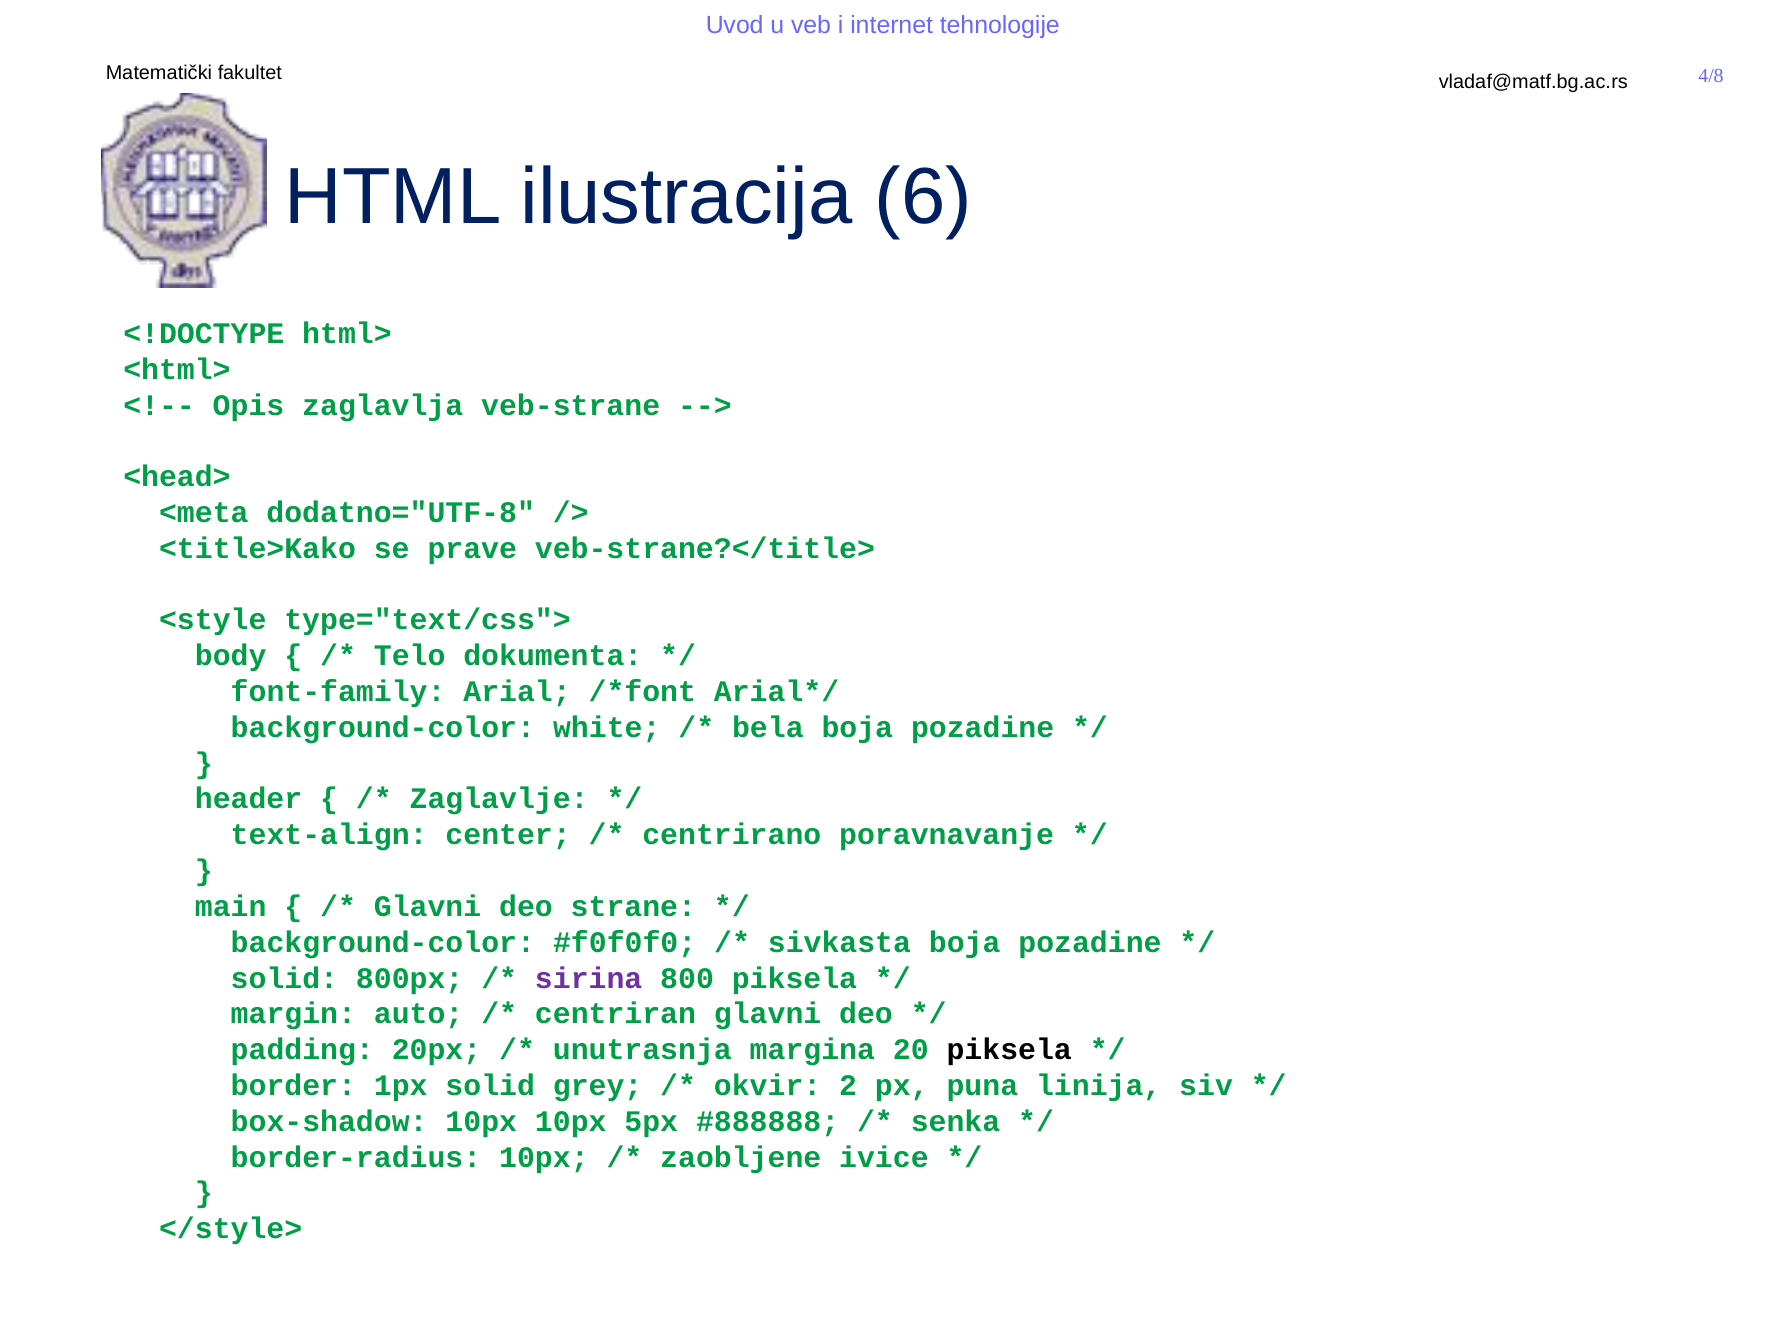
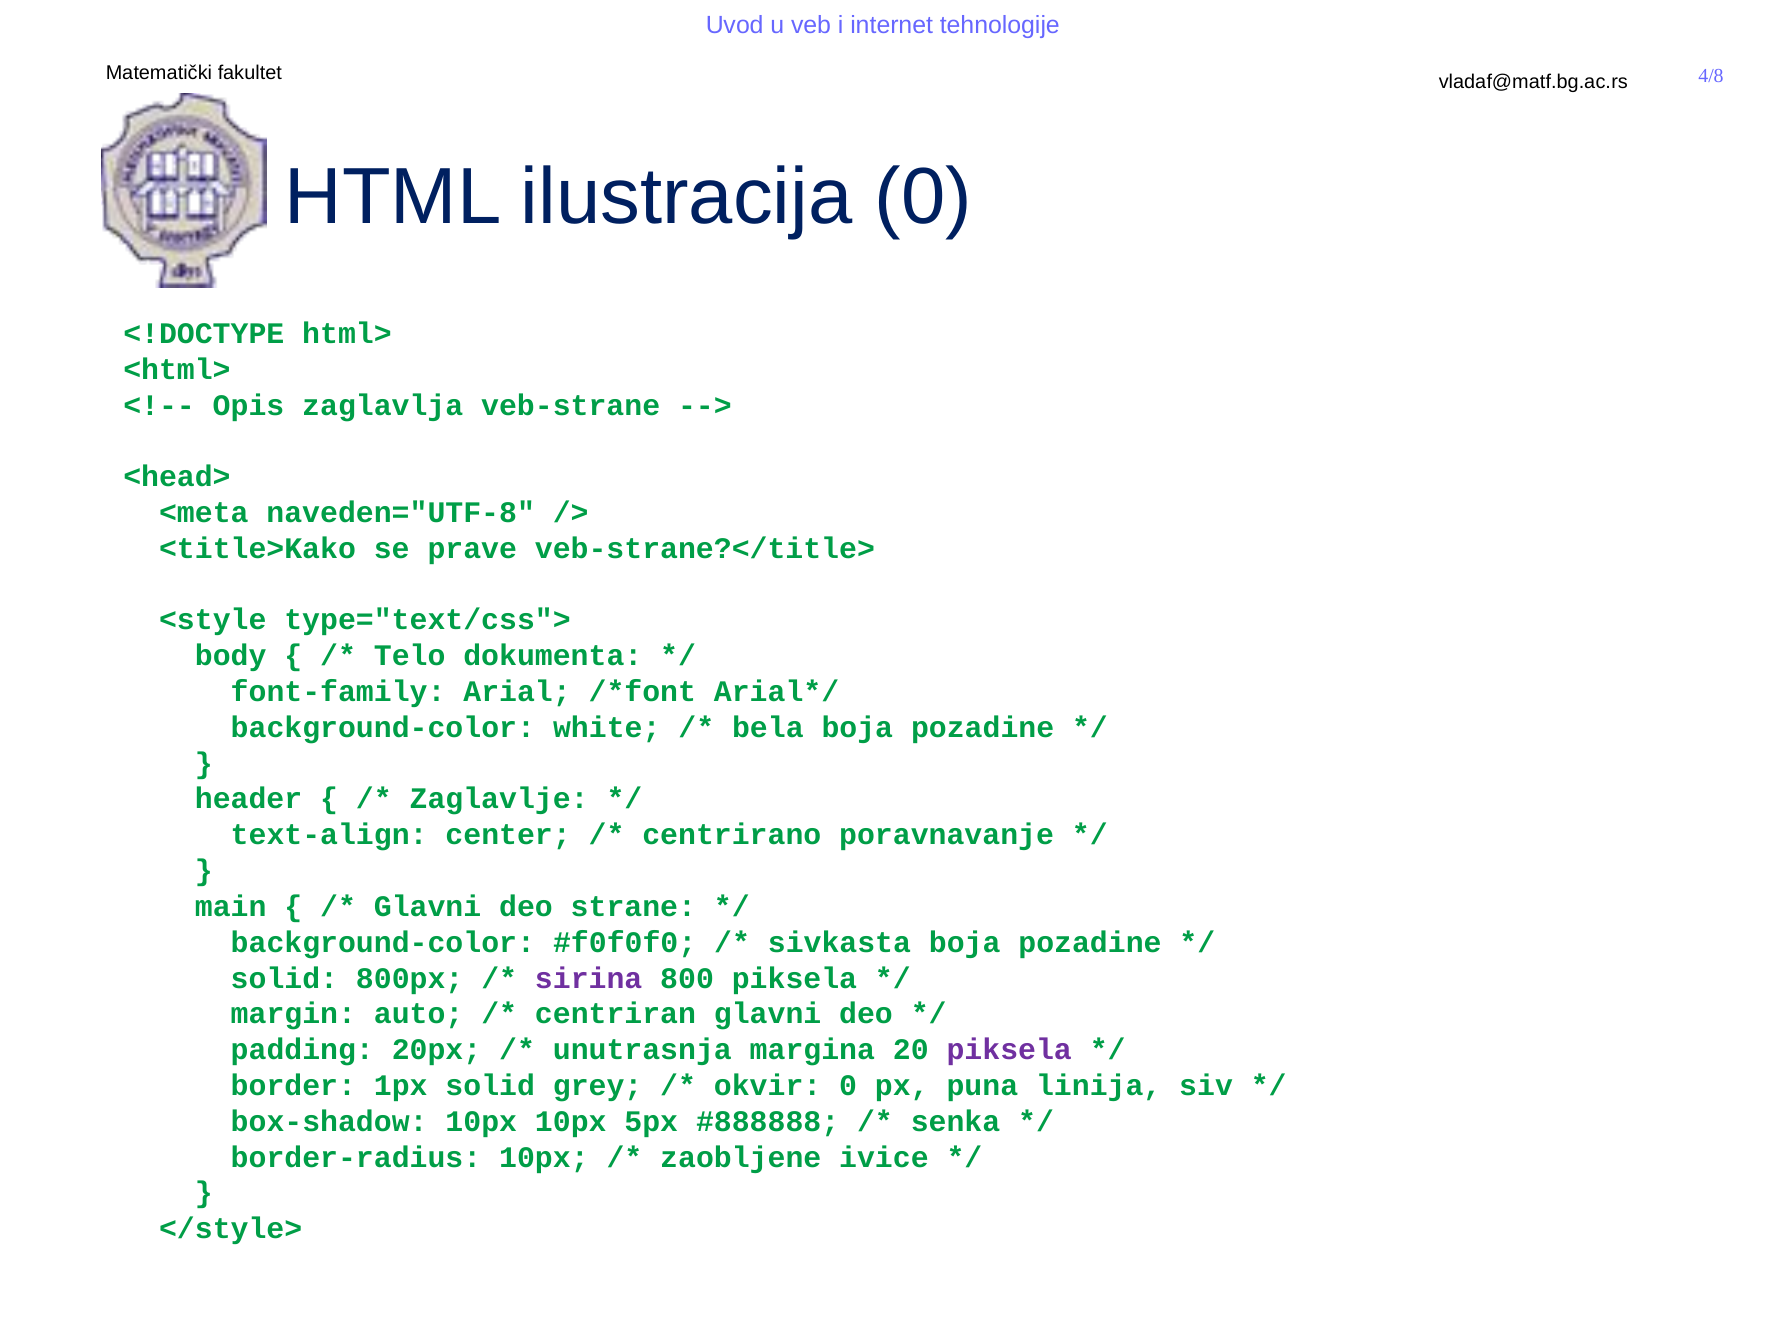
ilustracija 6: 6 -> 0
dodatno="UTF-8: dodatno="UTF-8 -> naveden="UTF-8
piksela at (1009, 1050) colour: black -> purple
okvir 2: 2 -> 0
